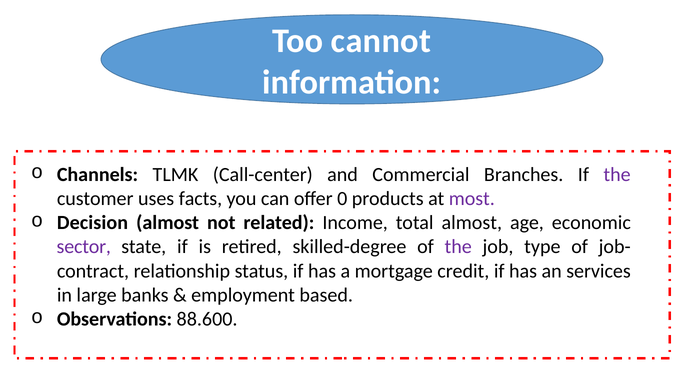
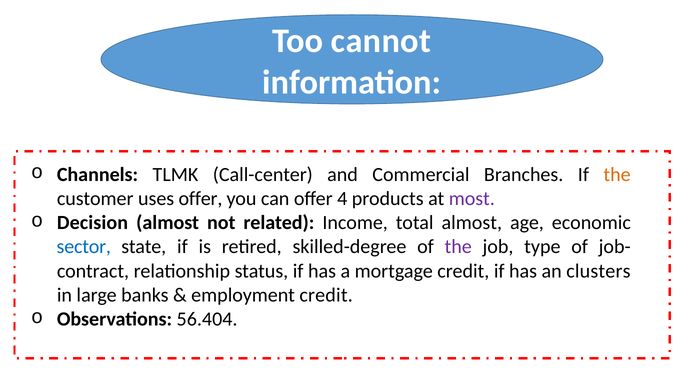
the at (617, 175) colour: purple -> orange
uses facts: facts -> offer
0: 0 -> 4
sector colour: purple -> blue
services: services -> clusters
employment based: based -> credit
88.600: 88.600 -> 56.404
